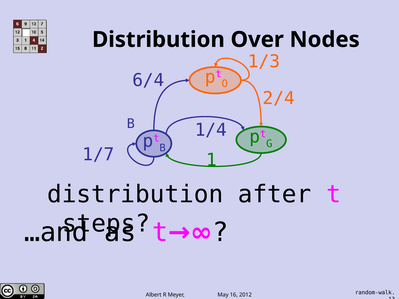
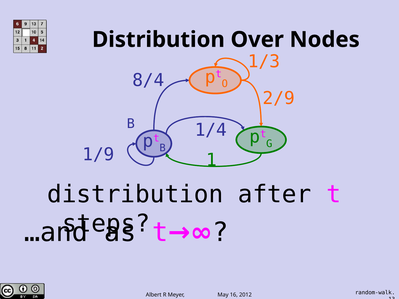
6/4: 6/4 -> 8/4
2/4: 2/4 -> 2/9
1/7: 1/7 -> 1/9
